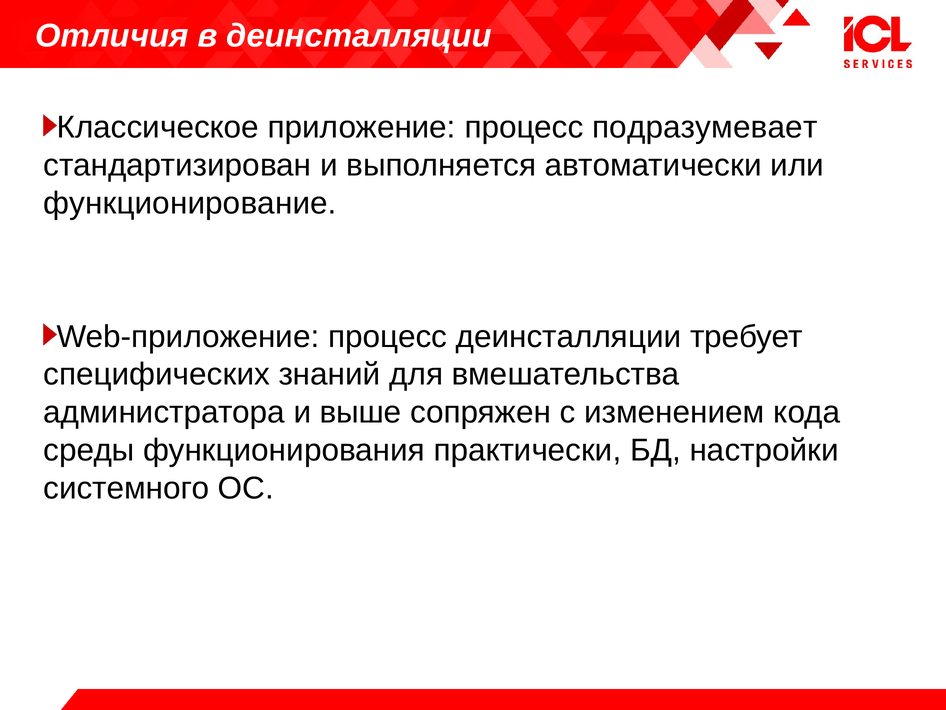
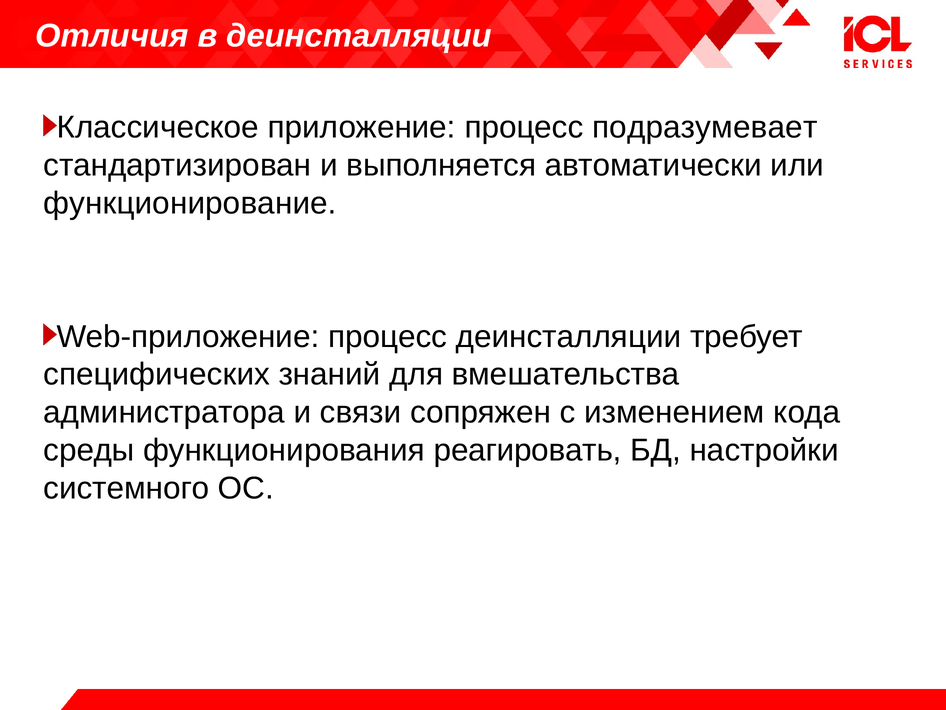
выше: выше -> связи
практически: практически -> реагировать
